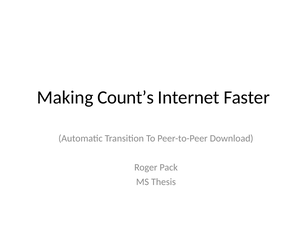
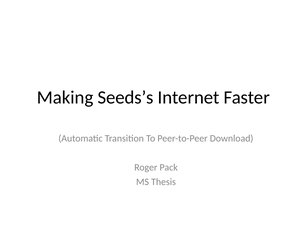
Count’s: Count’s -> Seeds’s
